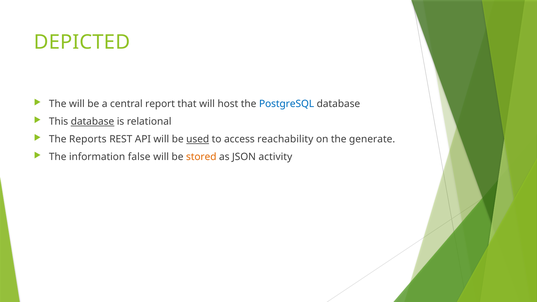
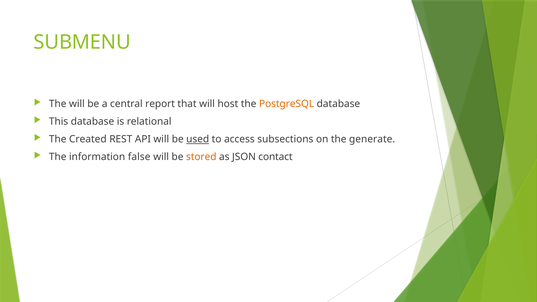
DEPICTED: DEPICTED -> SUBMENU
PostgreSQL colour: blue -> orange
database at (92, 122) underline: present -> none
Reports: Reports -> Created
reachability: reachability -> subsections
activity: activity -> contact
